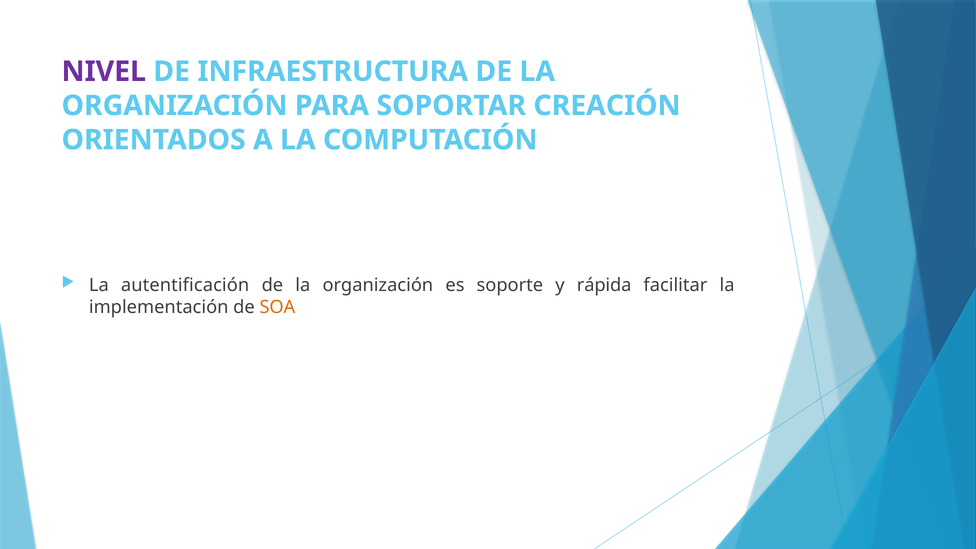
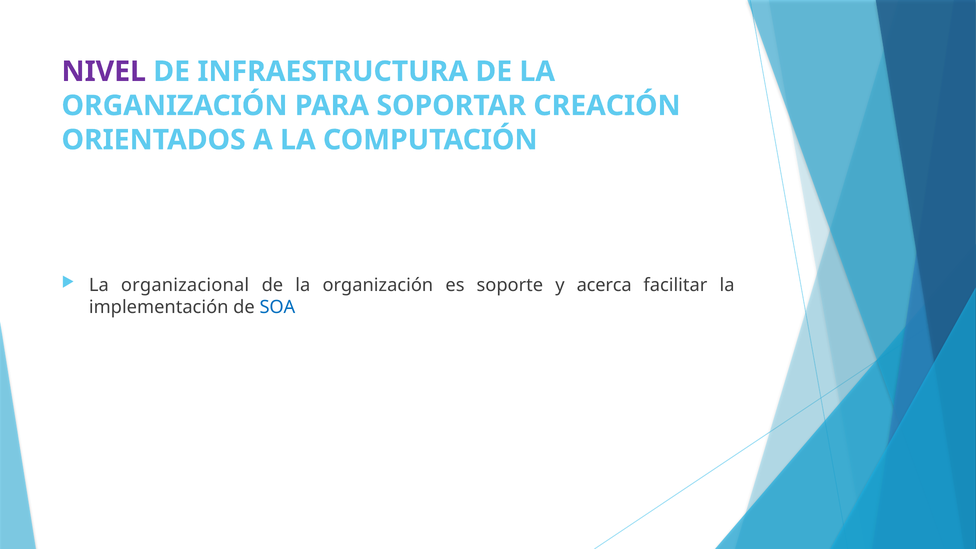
autentificación: autentificación -> organizacional
rápida: rápida -> acerca
SOA colour: orange -> blue
